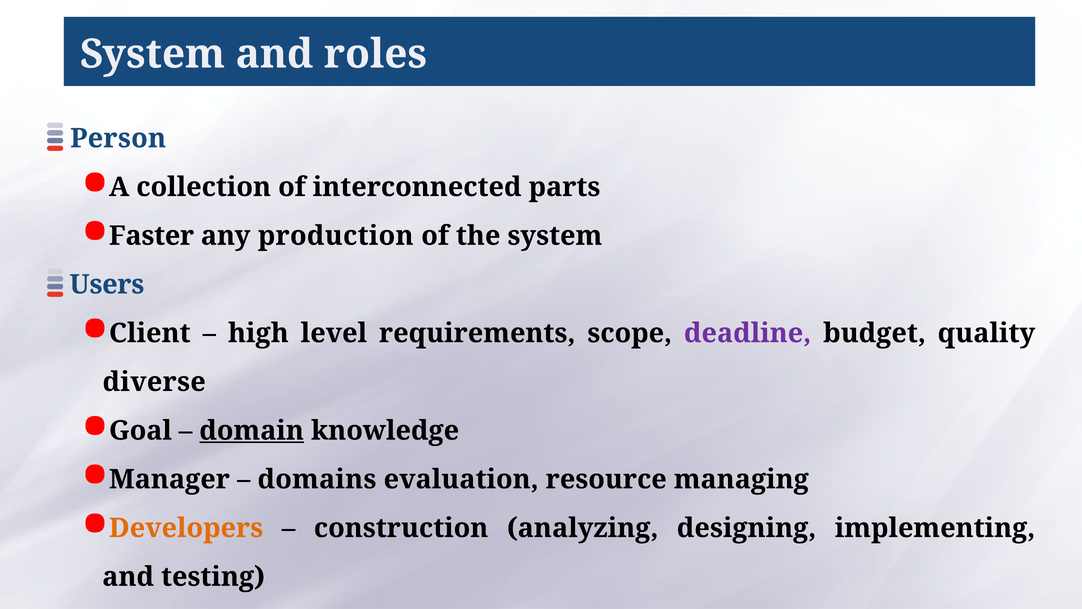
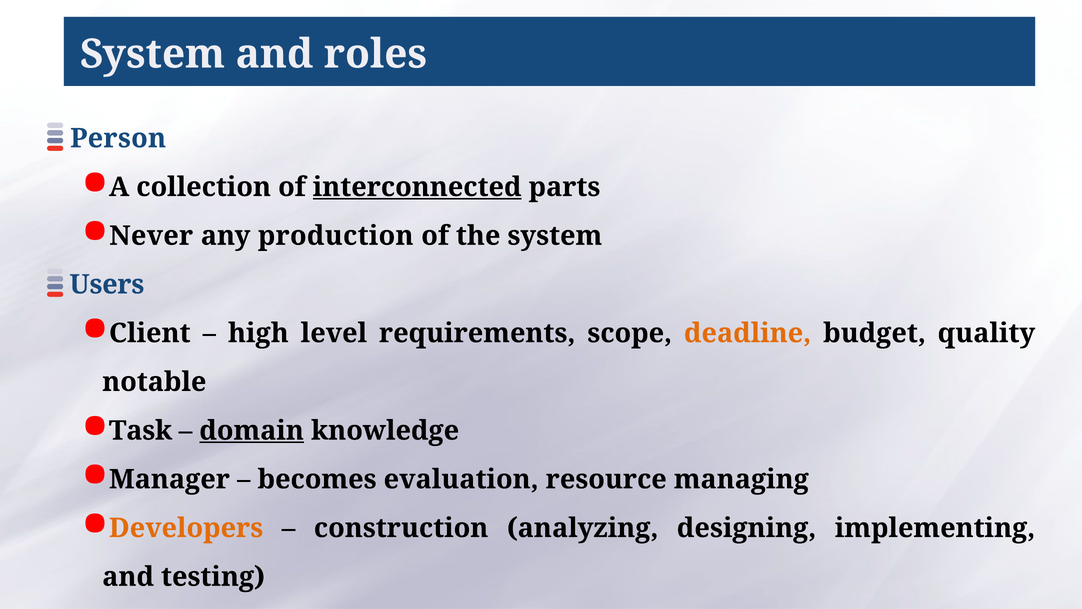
interconnected underline: none -> present
Faster: Faster -> Never
deadline colour: purple -> orange
diverse: diverse -> notable
Goal: Goal -> Task
domains: domains -> becomes
